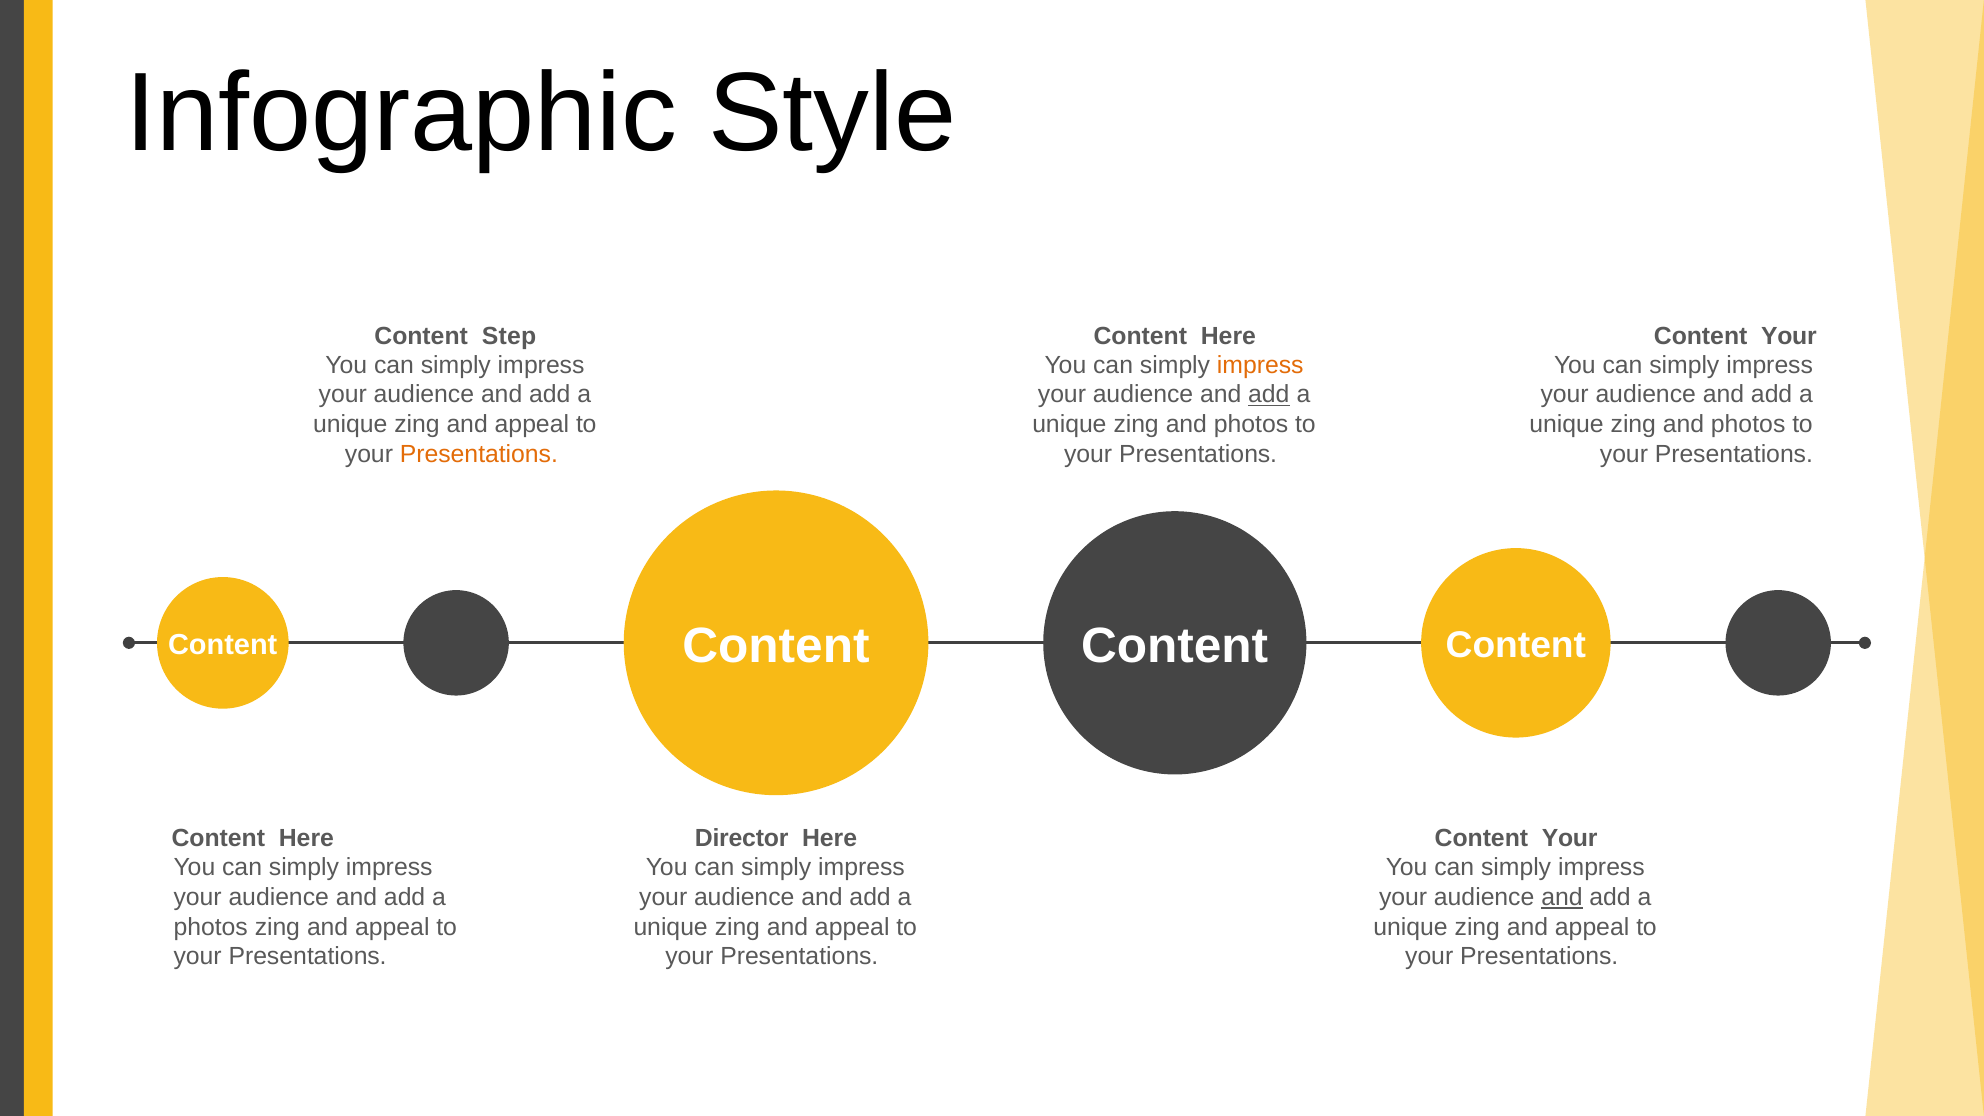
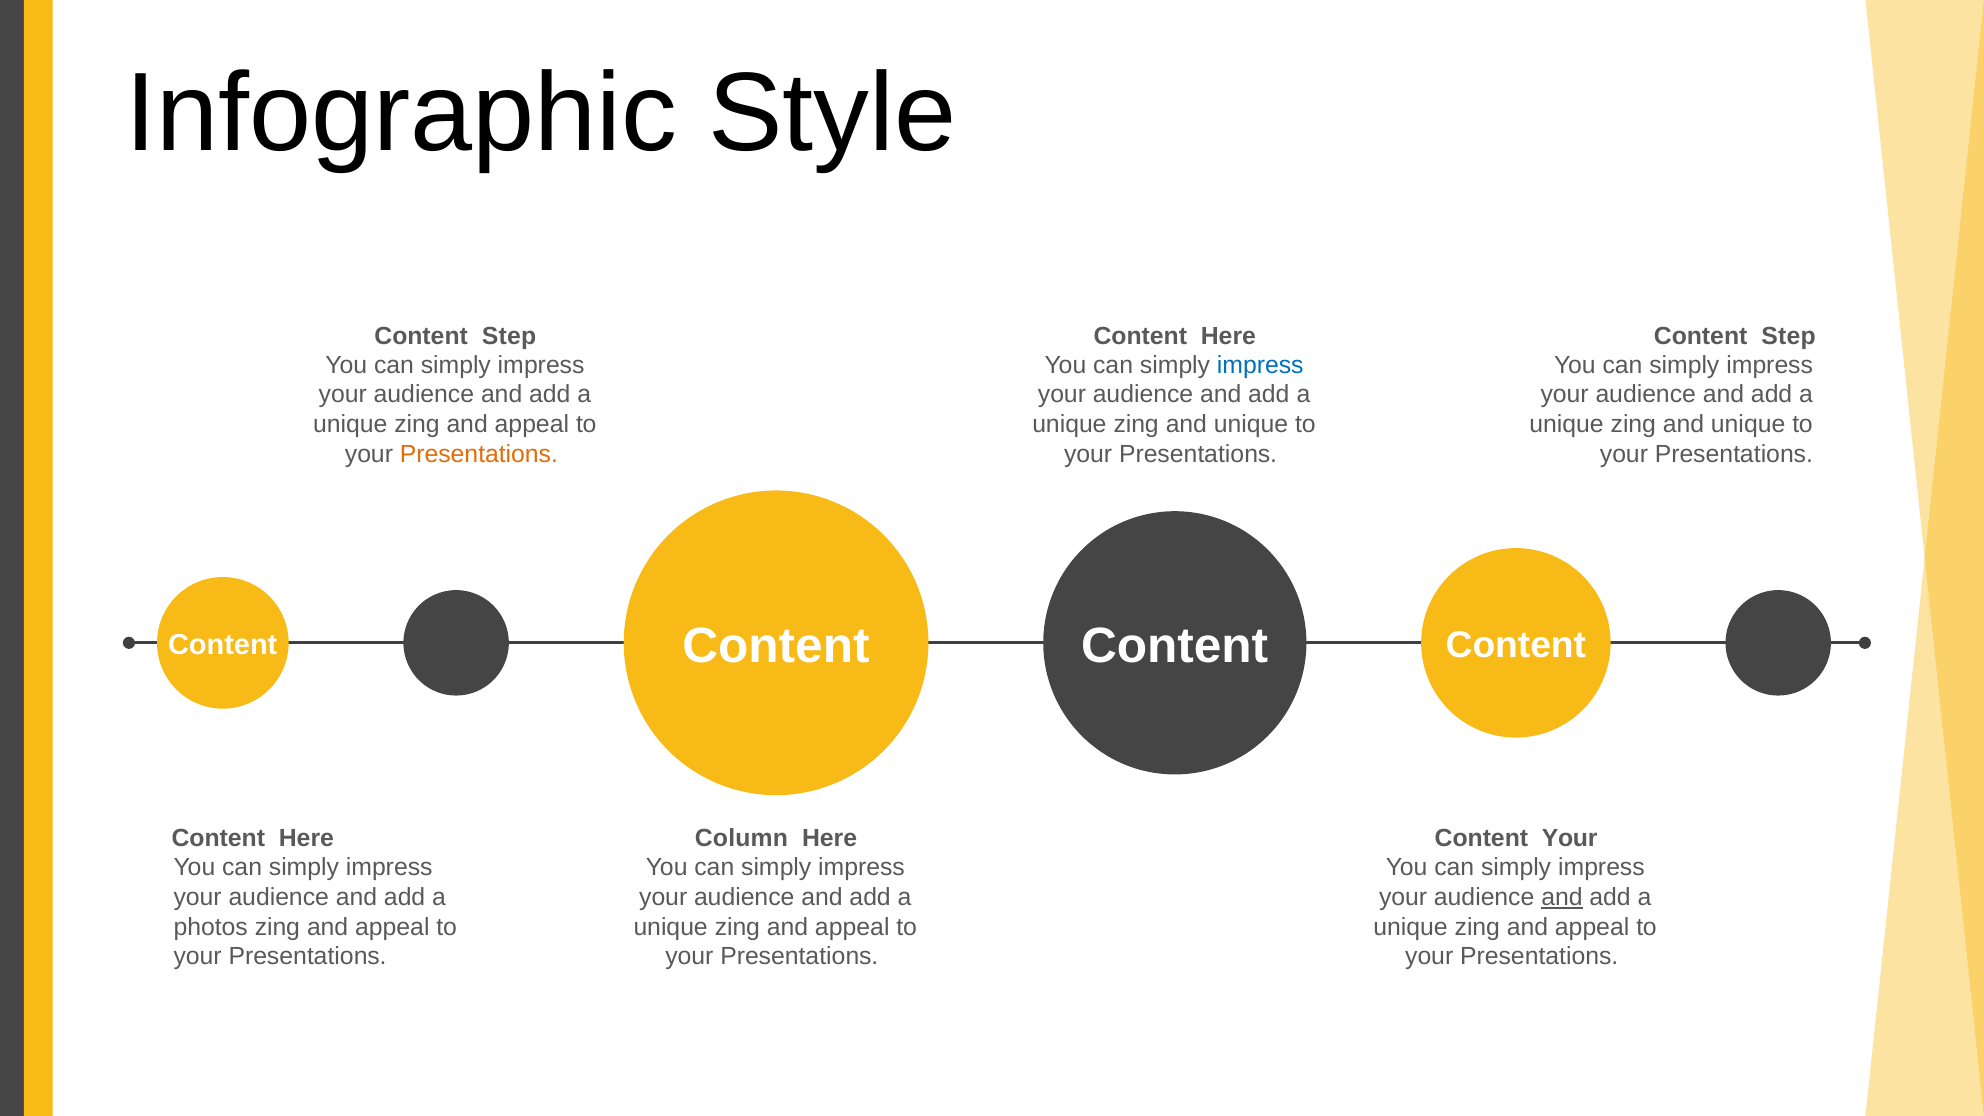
Your at (1789, 336): Your -> Step
impress at (1260, 365) colour: orange -> blue
add at (1269, 395) underline: present -> none
photos at (1251, 425): photos -> unique
photos at (1748, 425): photos -> unique
Director: Director -> Column
